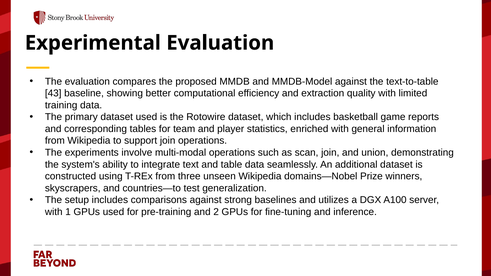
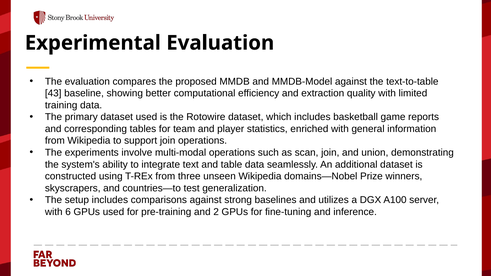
1: 1 -> 6
